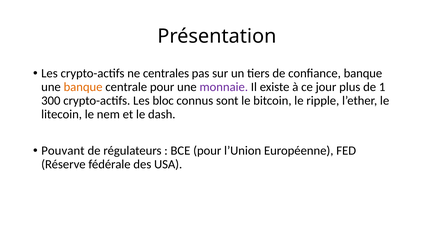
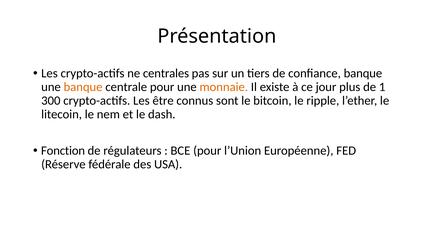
monnaie colour: purple -> orange
bloc: bloc -> être
Pouvant: Pouvant -> Fonction
